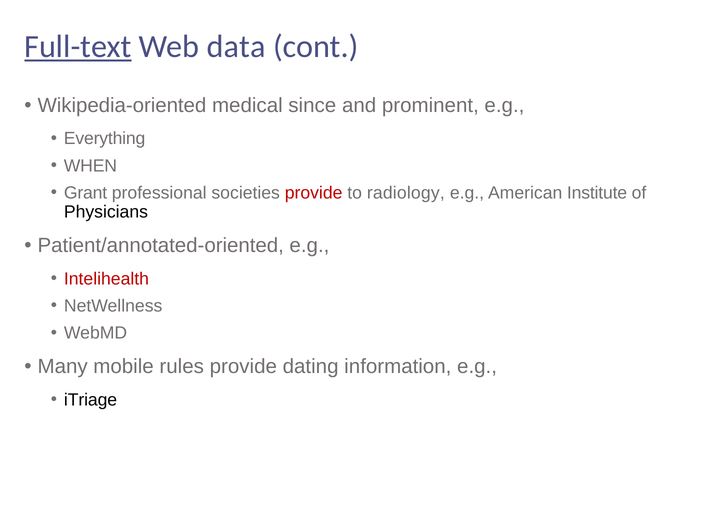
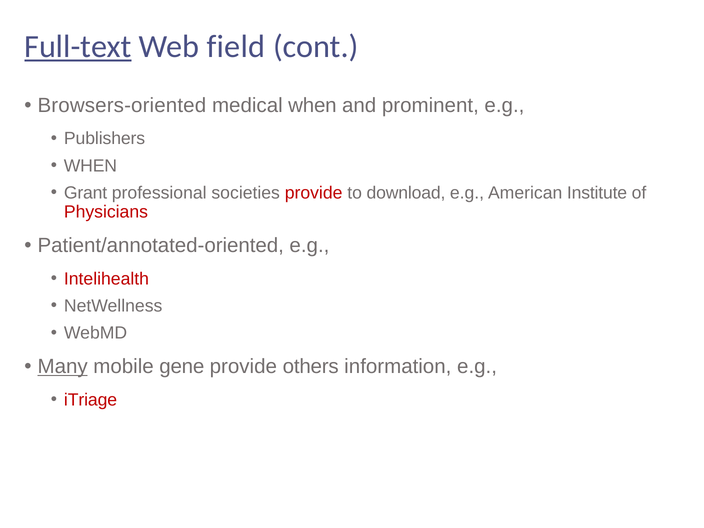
data: data -> field
Wikipedia-oriented: Wikipedia-oriented -> Browsers-oriented
medical since: since -> when
Everything: Everything -> Publishers
radiology: radiology -> download
Physicians colour: black -> red
Many underline: none -> present
rules: rules -> gene
dating: dating -> others
iTriage colour: black -> red
